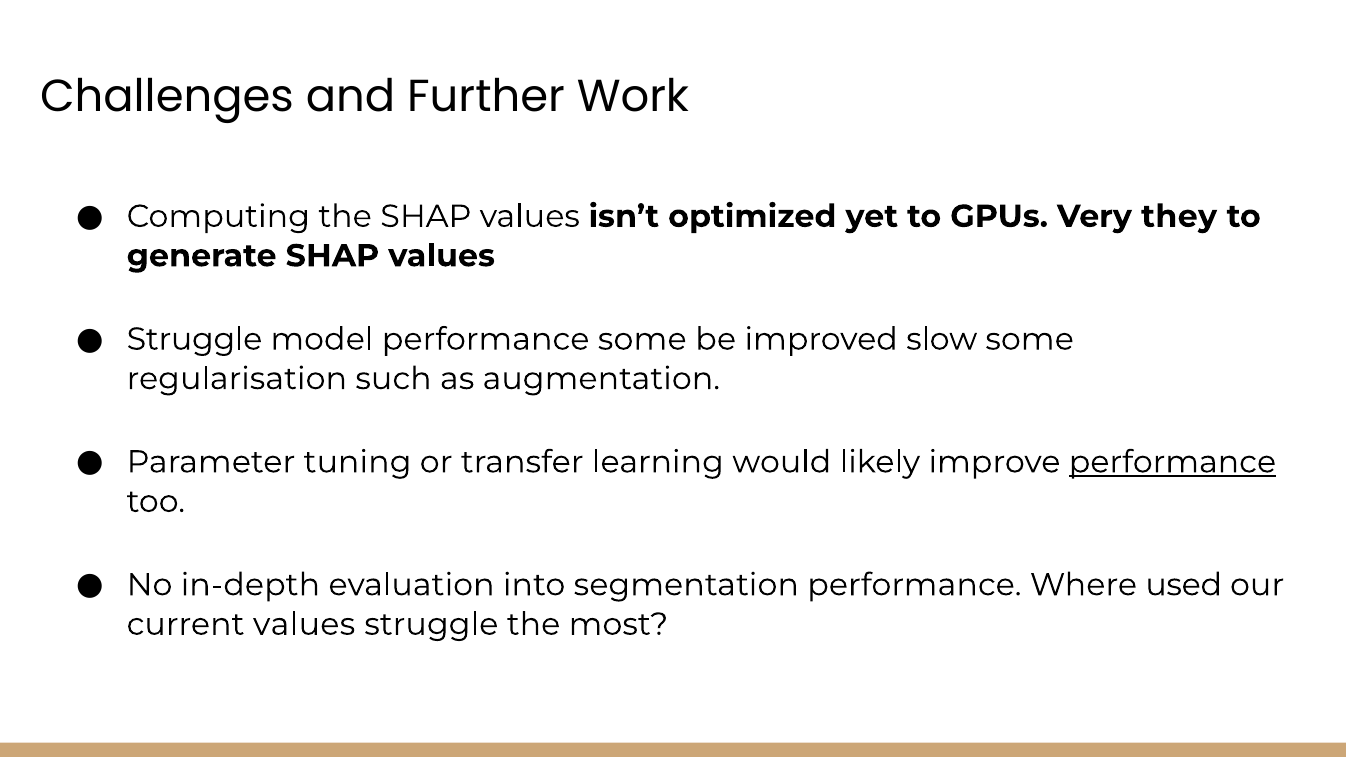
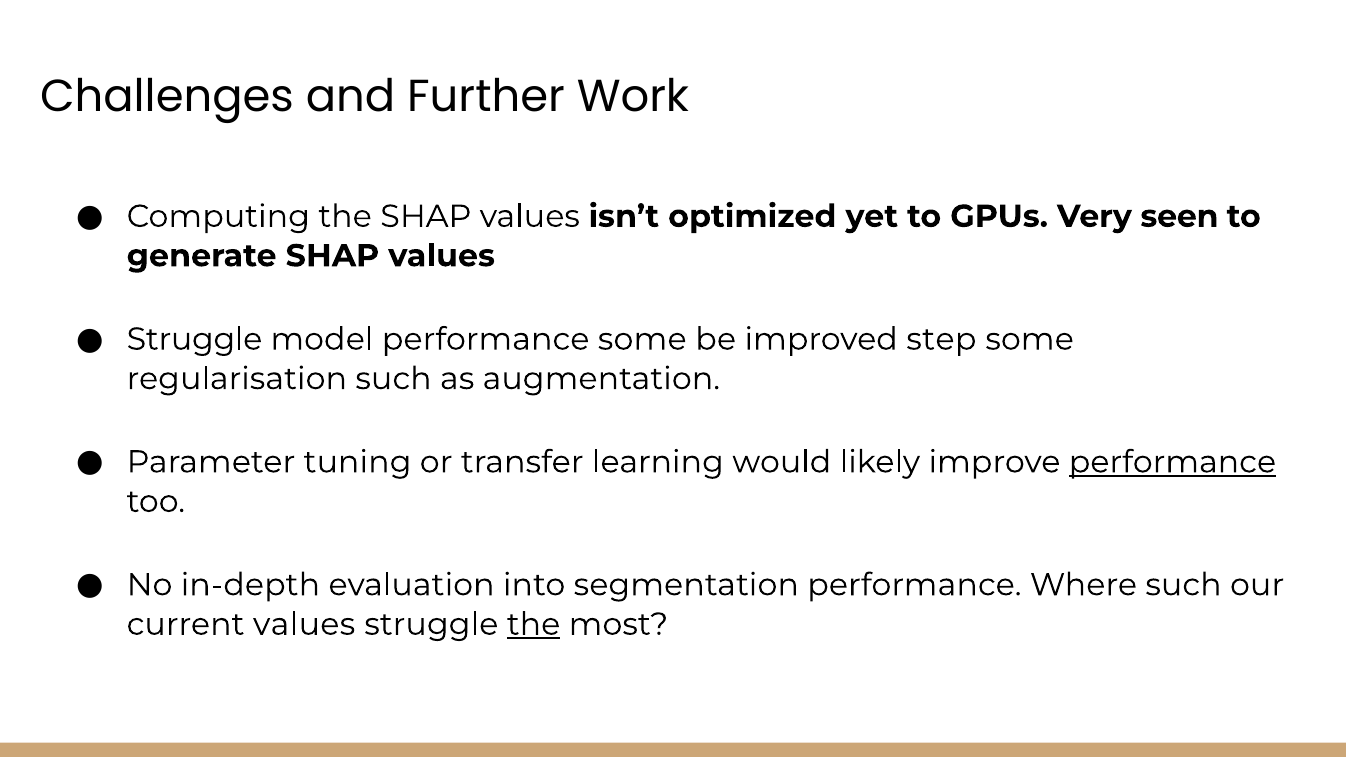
they: they -> seen
slow: slow -> step
Where used: used -> such
the at (533, 624) underline: none -> present
